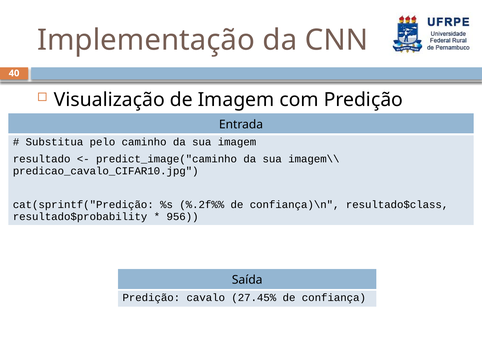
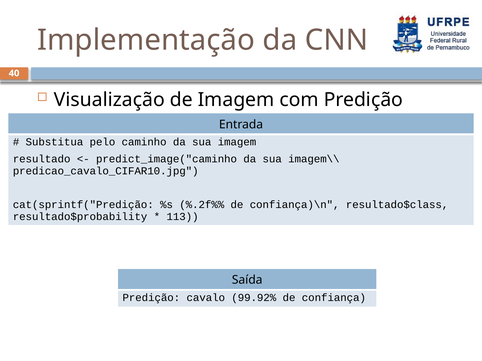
956: 956 -> 113
27.45%: 27.45% -> 99.92%
